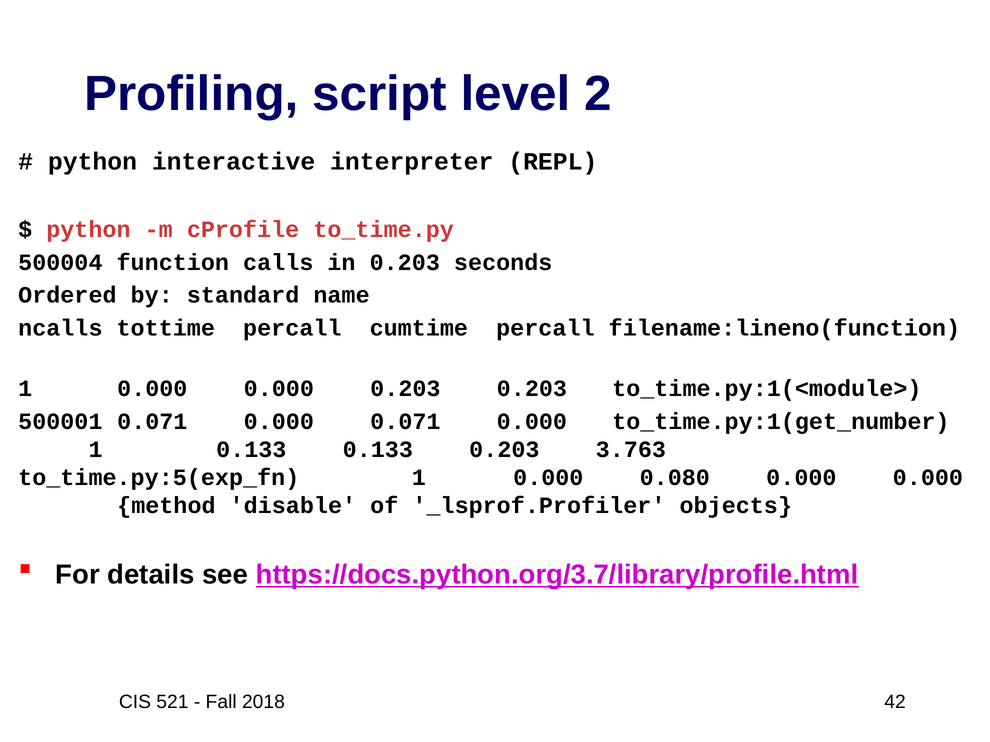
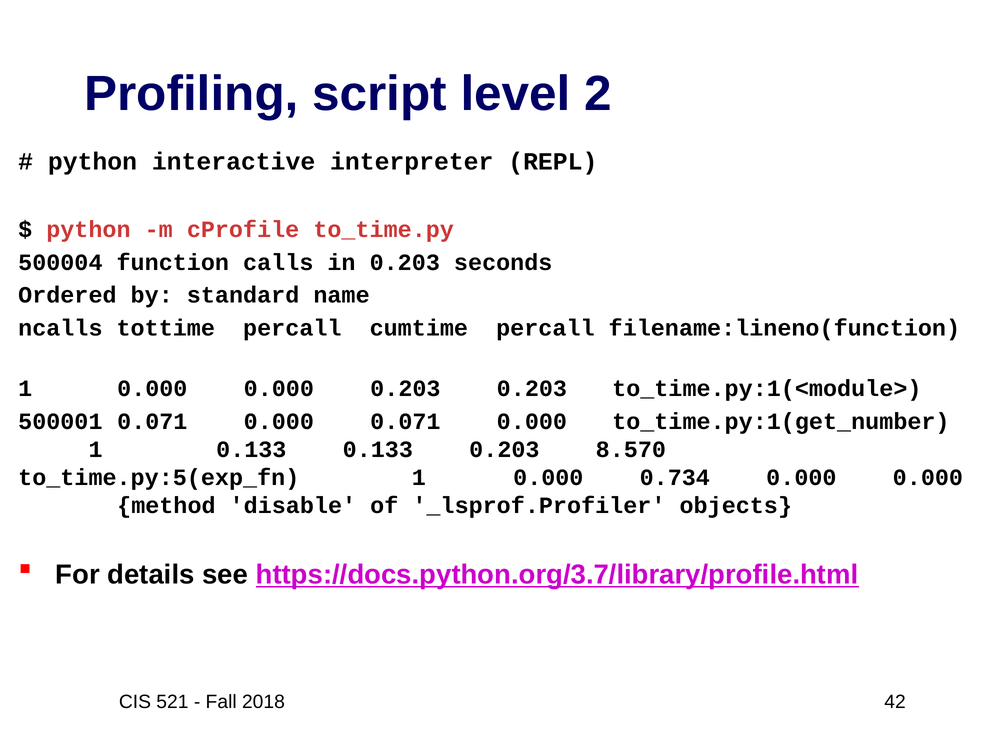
3.763: 3.763 -> 8.570
0.080: 0.080 -> 0.734
